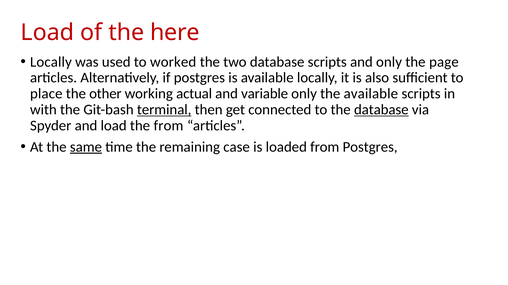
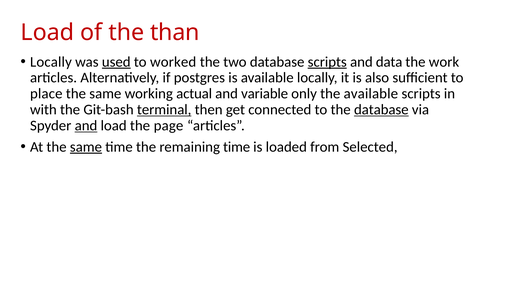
here: here -> than
used underline: none -> present
scripts at (327, 62) underline: none -> present
and only: only -> data
page: page -> work
other at (105, 94): other -> same
and at (86, 126) underline: none -> present
the from: from -> page
remaining case: case -> time
from Postgres: Postgres -> Selected
